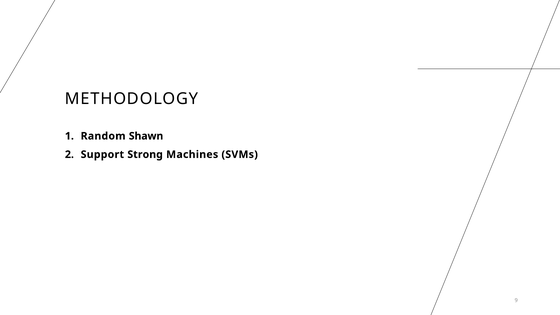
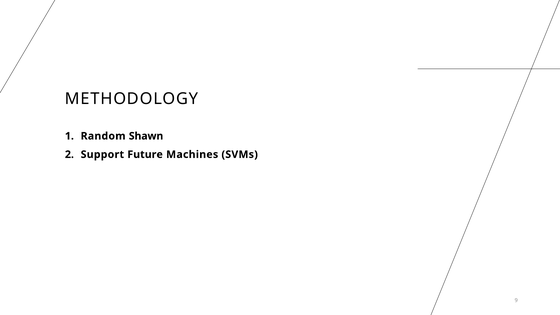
Strong: Strong -> Future
